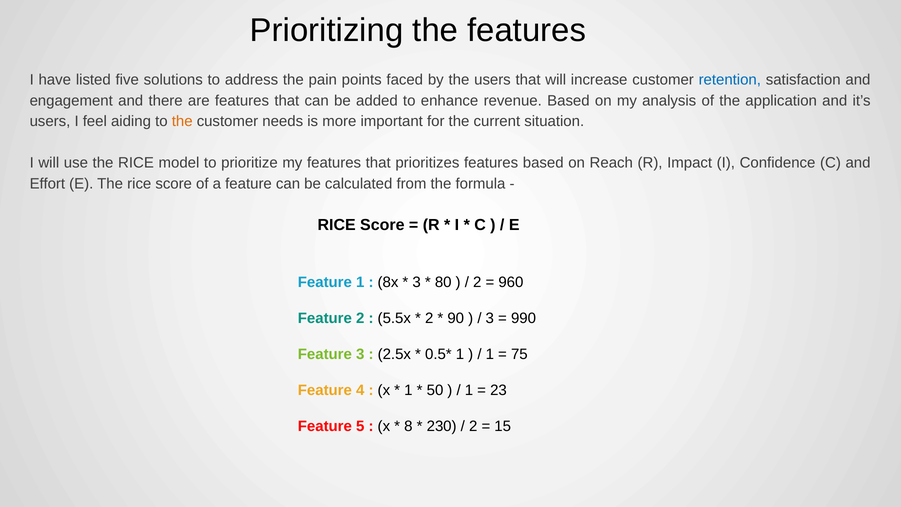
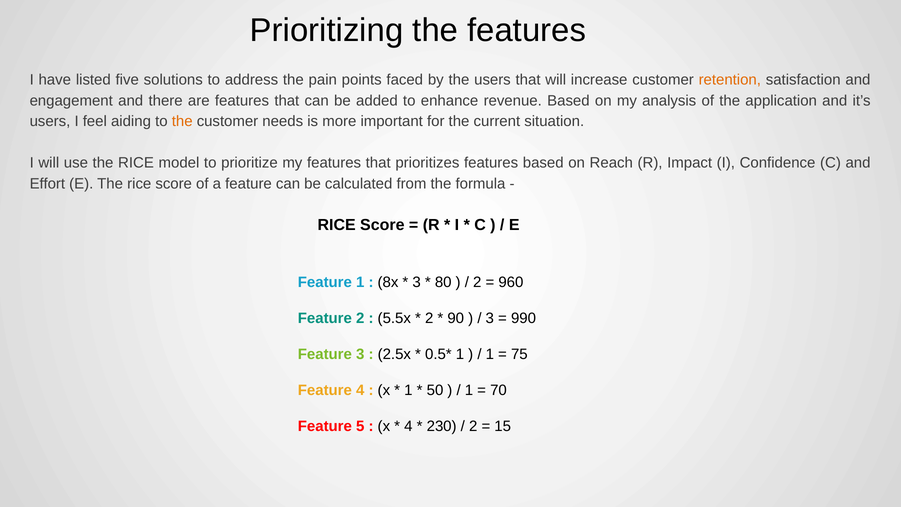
retention colour: blue -> orange
23: 23 -> 70
8 at (408, 426): 8 -> 4
